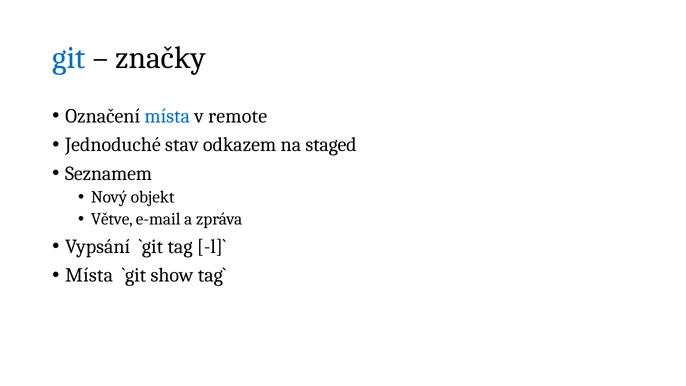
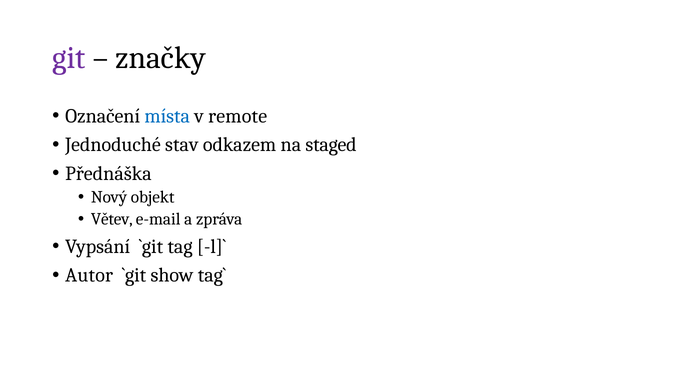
git colour: blue -> purple
Seznamem: Seznamem -> Přednáška
Větve: Větve -> Větev
Místa at (89, 275): Místa -> Autor
